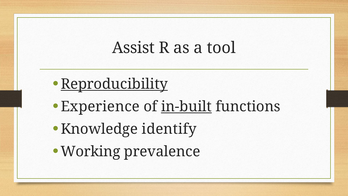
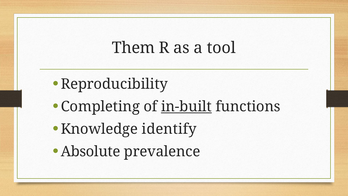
Assist: Assist -> Them
Reproducibility underline: present -> none
Experience: Experience -> Completing
Working: Working -> Absolute
